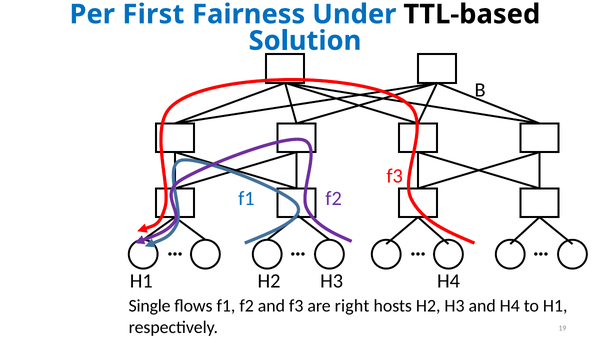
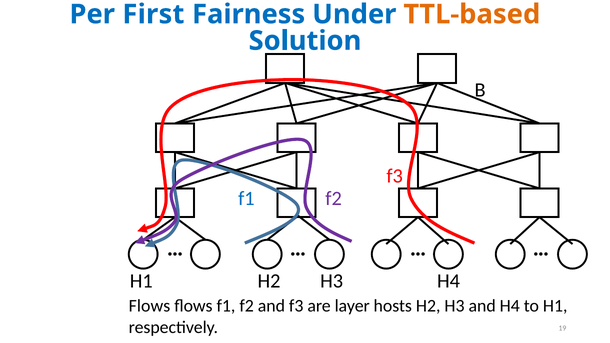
TTL-based colour: black -> orange
Single at (150, 306): Single -> Flows
right: right -> layer
